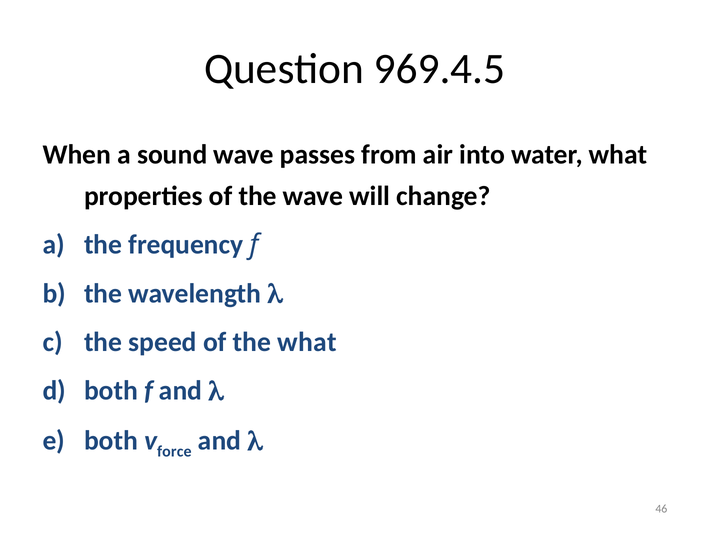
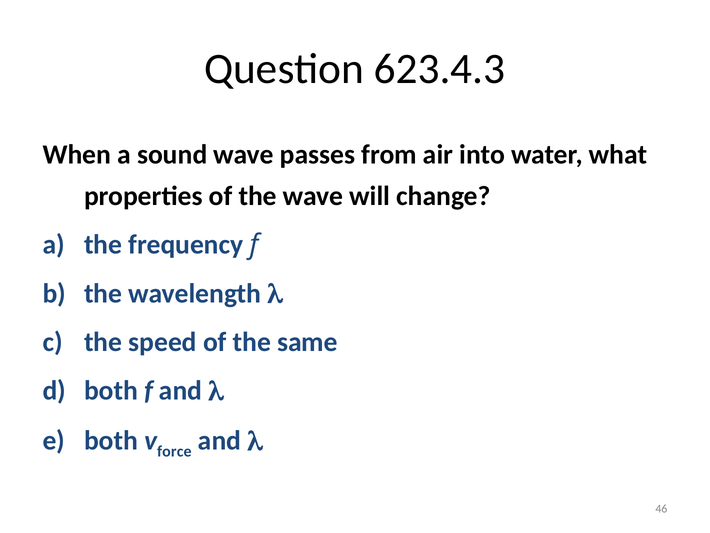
969.4.5: 969.4.5 -> 623.4.3
the what: what -> same
